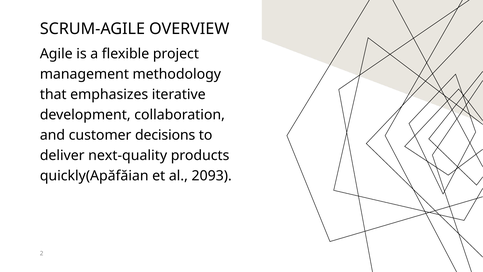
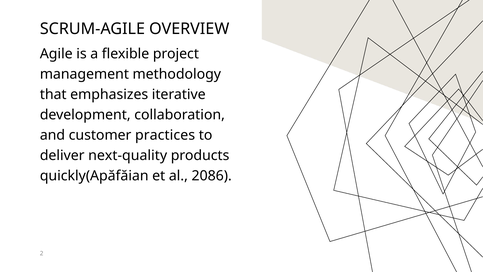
decisions: decisions -> practices
2093: 2093 -> 2086
